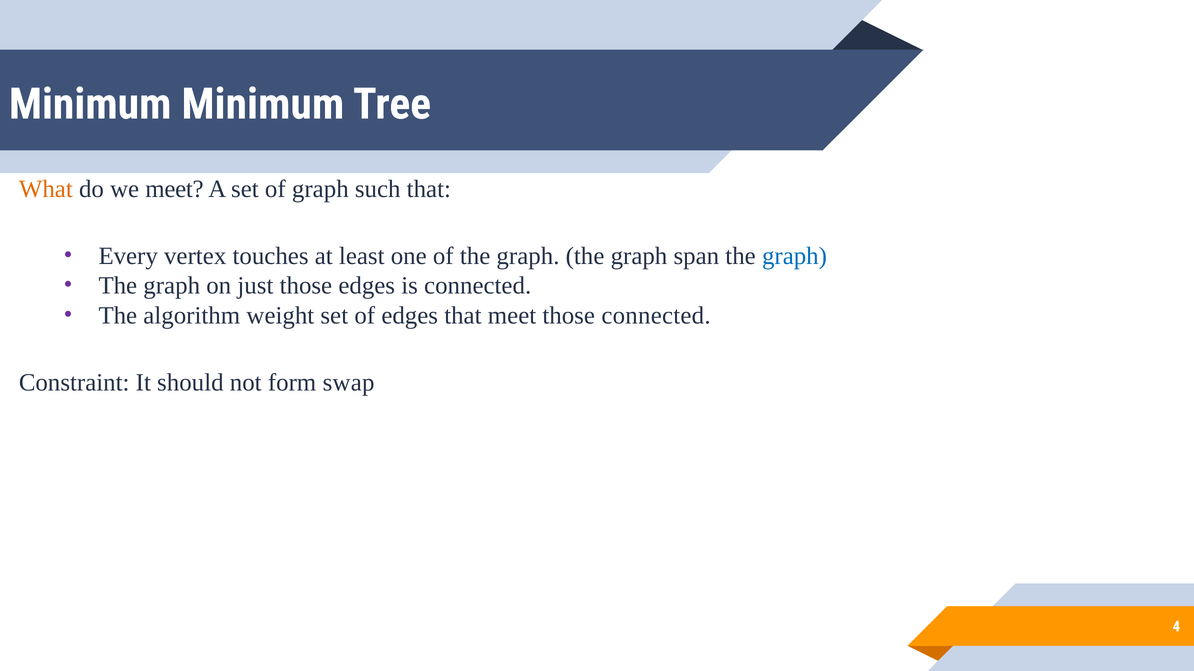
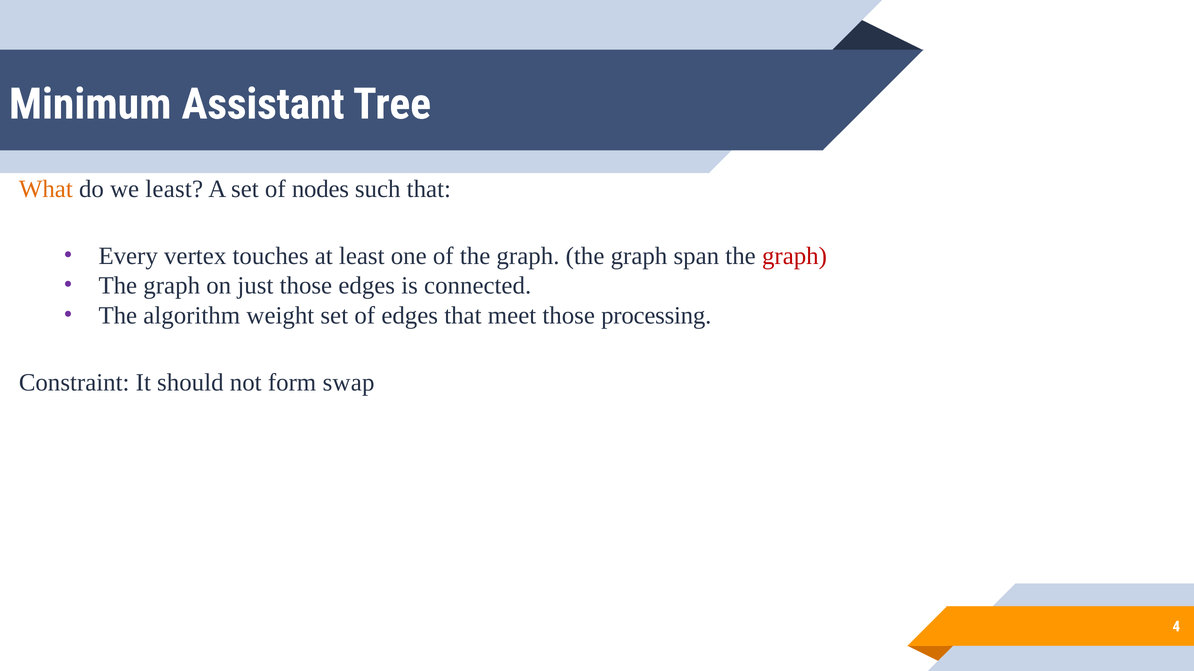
Minimum Minimum: Minimum -> Assistant
we meet: meet -> least
of graph: graph -> nodes
graph at (794, 256) colour: blue -> red
those connected: connected -> processing
